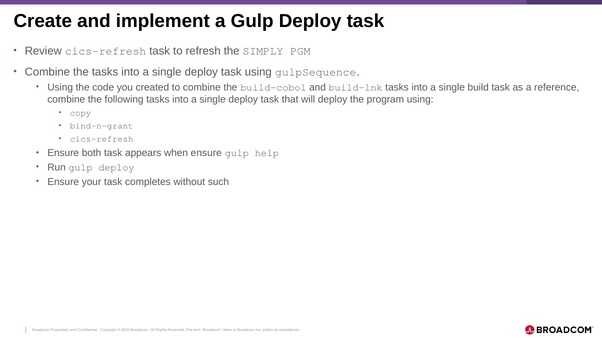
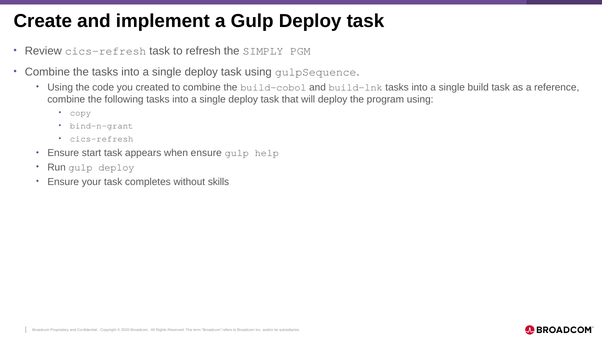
both: both -> start
such: such -> skills
